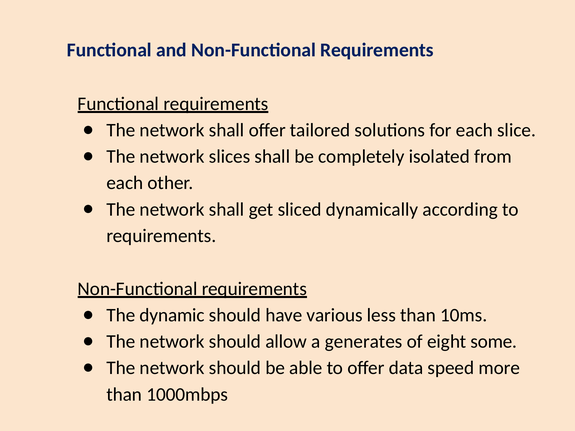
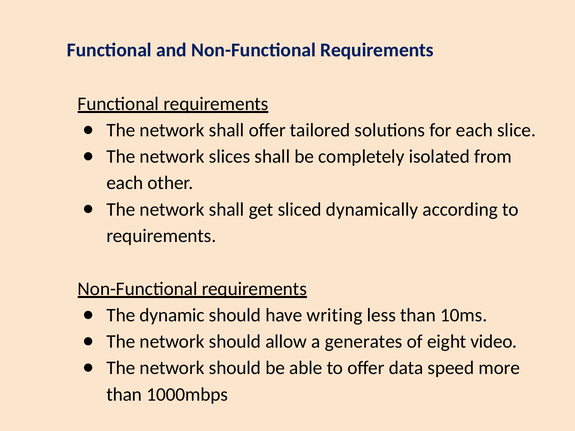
various: various -> writing
some: some -> video
